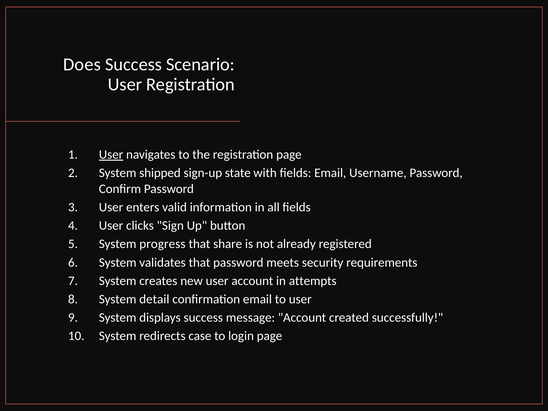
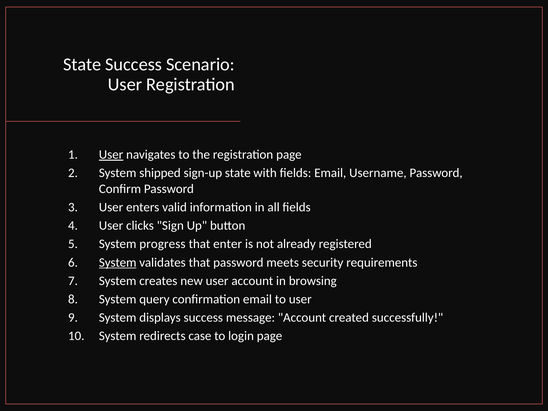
Does at (82, 64): Does -> State
share: share -> enter
System at (118, 262) underline: none -> present
attempts: attempts -> browsing
detail: detail -> query
